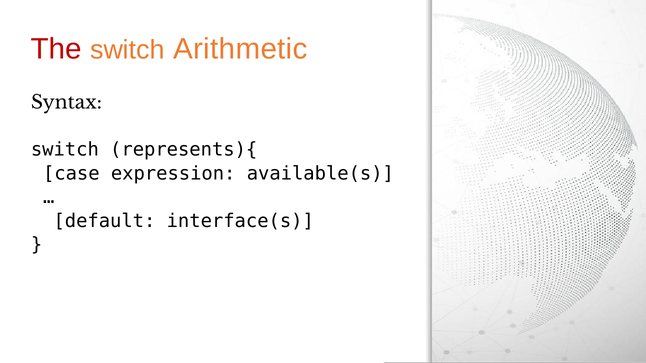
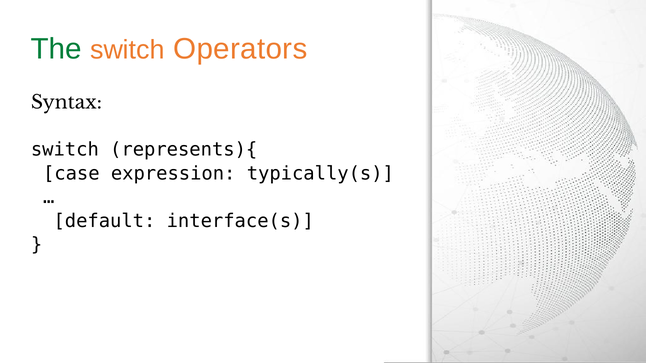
The colour: red -> green
Arithmetic: Arithmetic -> Operators
available(s: available(s -> typically(s
